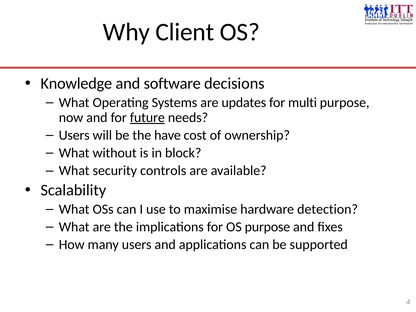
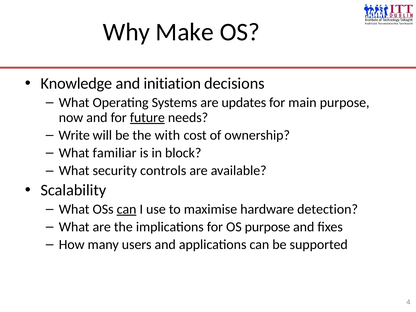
Client: Client -> Make
software: software -> initiation
multi: multi -> main
Users at (74, 135): Users -> Write
have: have -> with
without: without -> familiar
can at (127, 209) underline: none -> present
